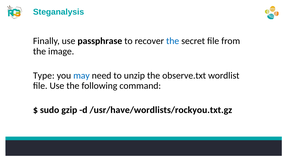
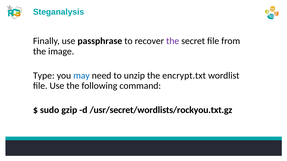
the at (173, 41) colour: blue -> purple
observe.txt: observe.txt -> encrypt.txt
/usr/have/wordlists/rockyou.txt.gz: /usr/have/wordlists/rockyou.txt.gz -> /usr/secret/wordlists/rockyou.txt.gz
